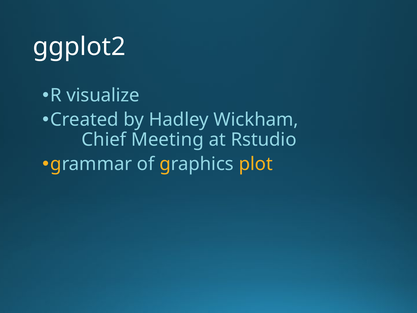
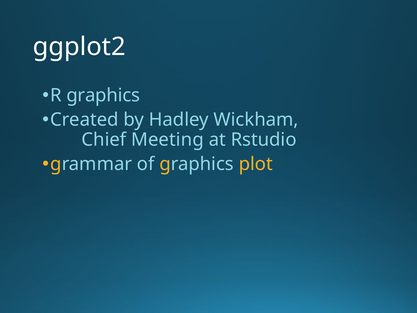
R visualize: visualize -> graphics
